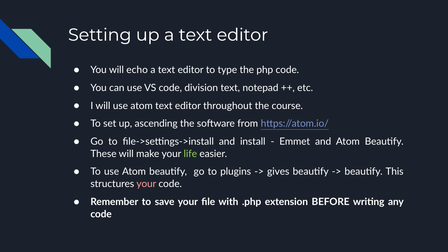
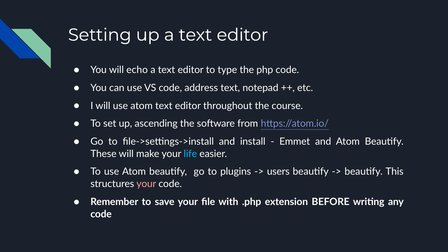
division: division -> address
life colour: light green -> light blue
gives: gives -> users
